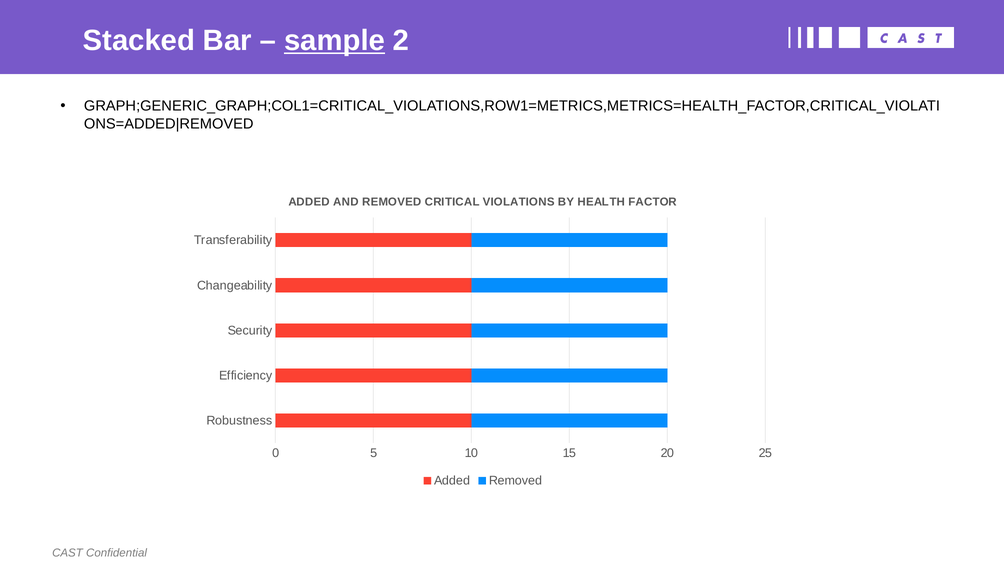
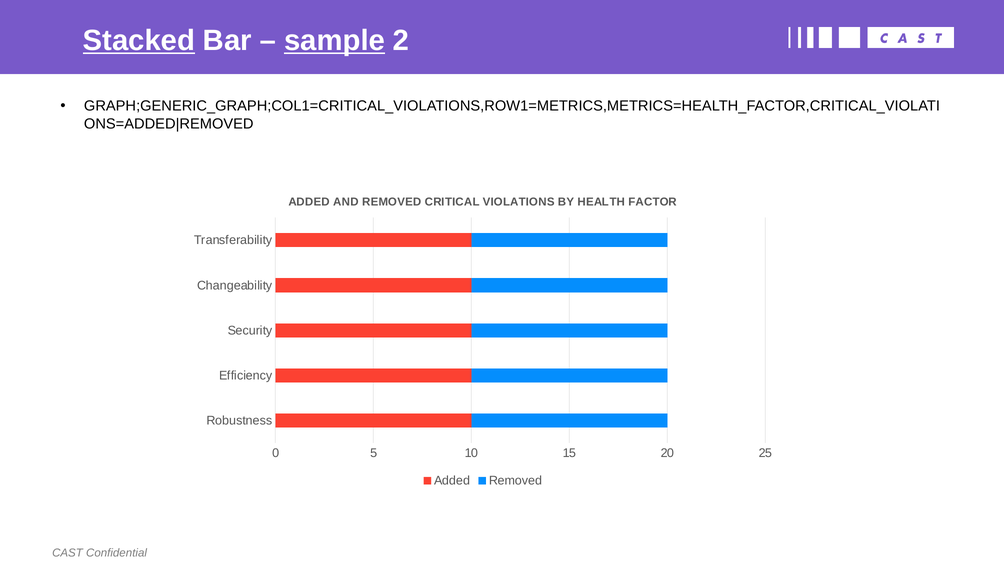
Stacked underline: none -> present
